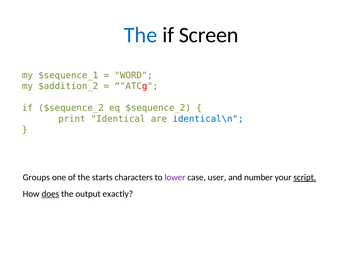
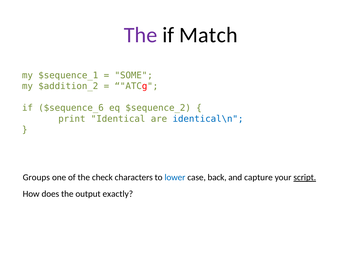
The at (141, 35) colour: blue -> purple
Screen: Screen -> Match
WORD: WORD -> SOME
if $sequence_2: $sequence_2 -> $sequence_6
starts: starts -> check
lower colour: purple -> blue
user: user -> back
number: number -> capture
does underline: present -> none
